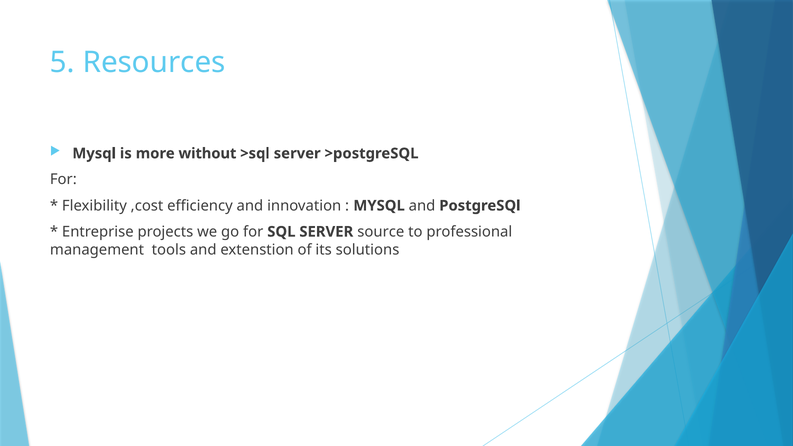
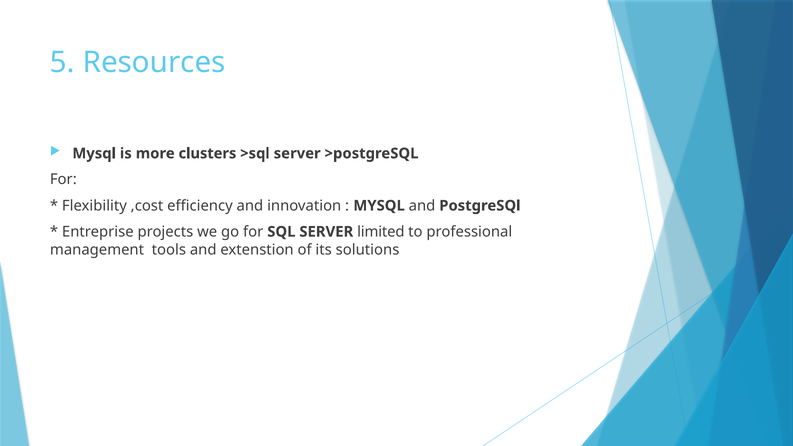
without: without -> clusters
source: source -> limited
